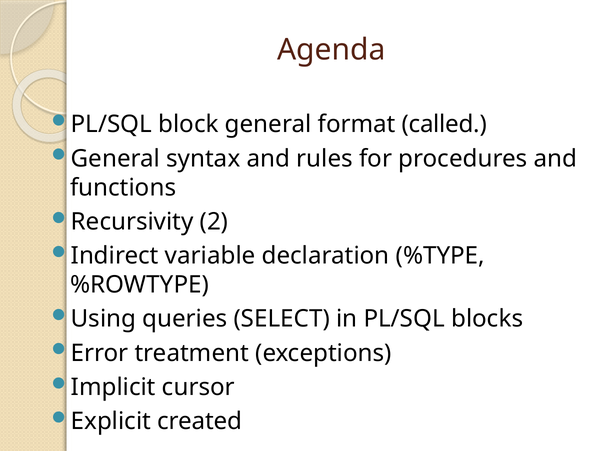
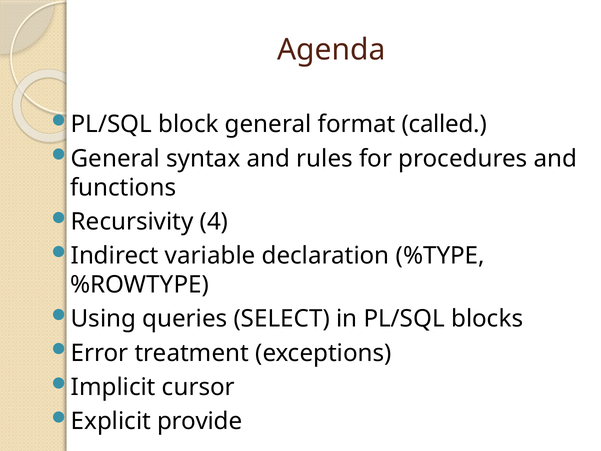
2: 2 -> 4
created: created -> provide
